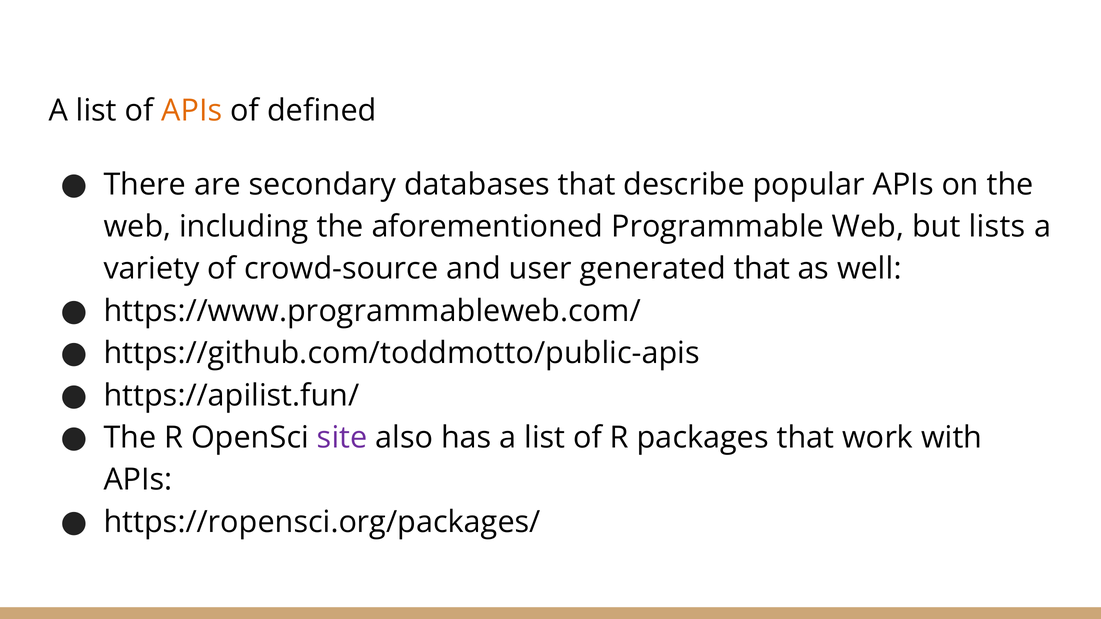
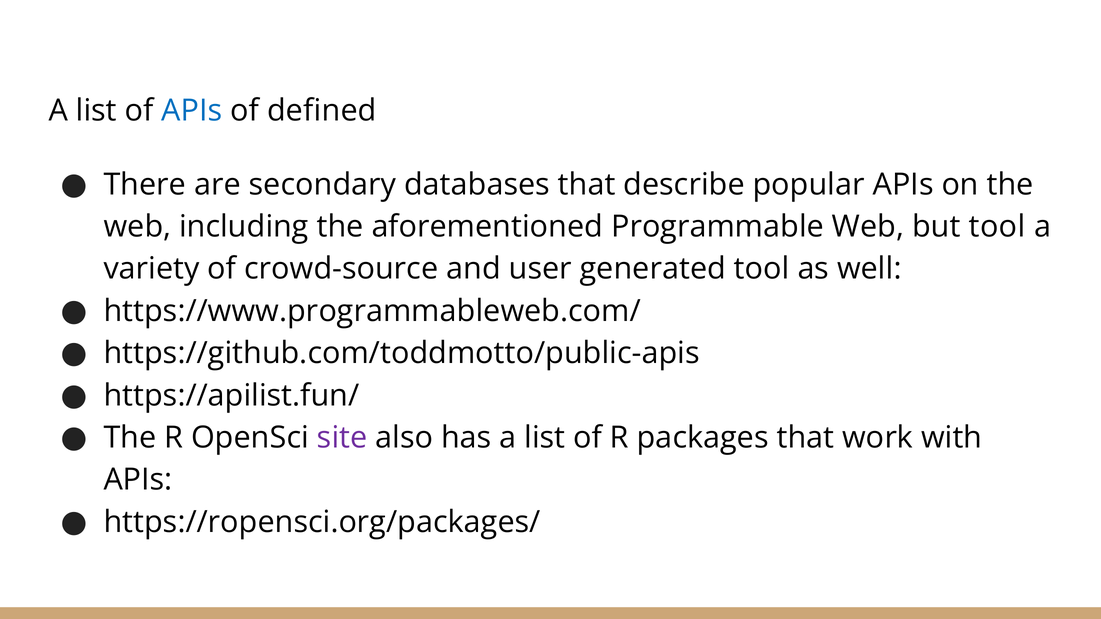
APIs at (192, 111) colour: orange -> blue
but lists: lists -> tool
generated that: that -> tool
